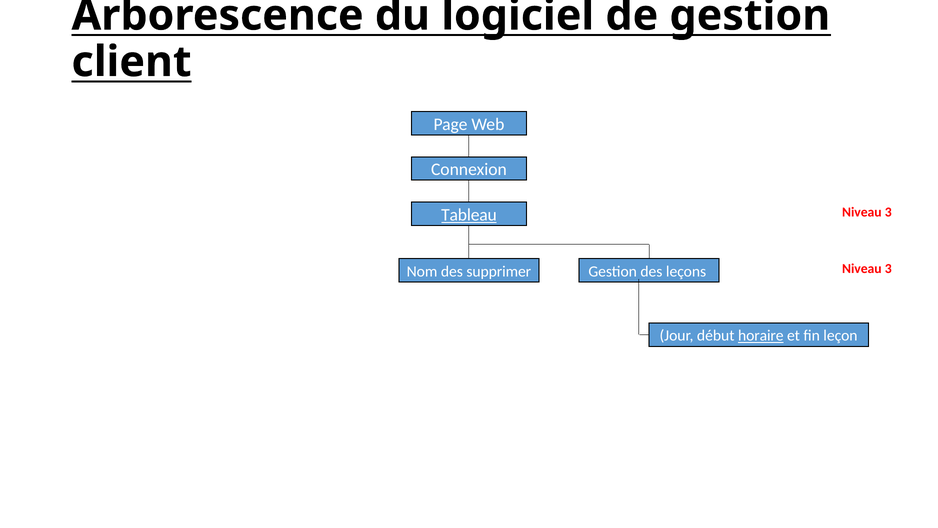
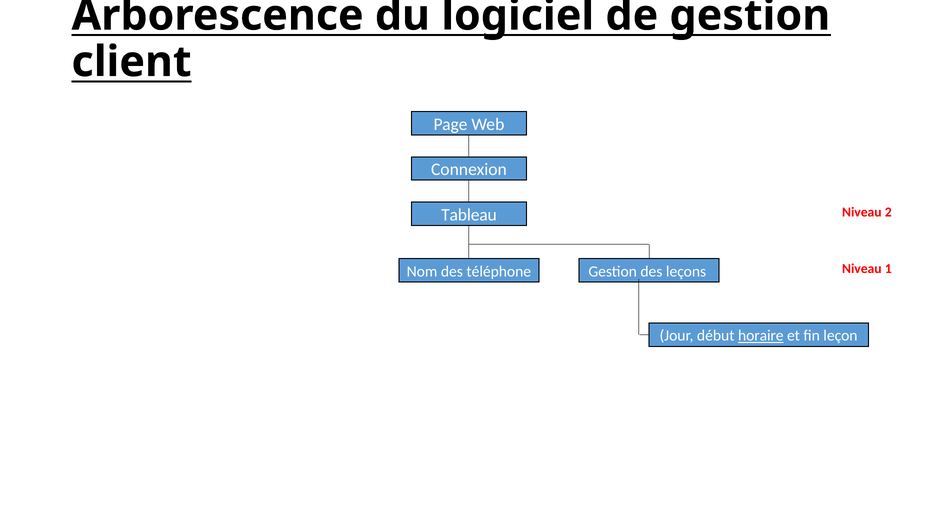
3 at (888, 212): 3 -> 2
Tableau underline: present -> none
3 at (888, 269): 3 -> 1
supprimer: supprimer -> téléphone
